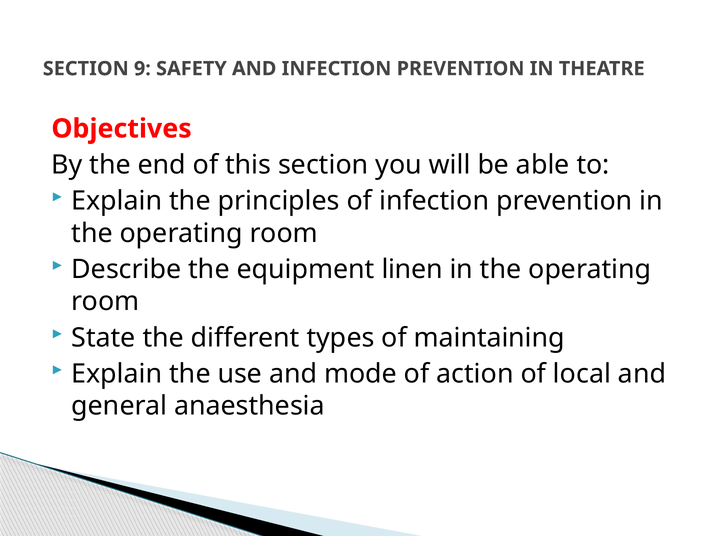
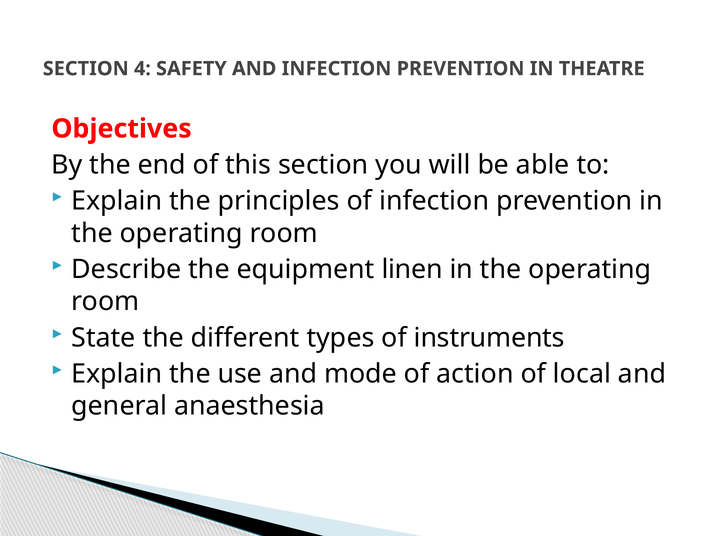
9: 9 -> 4
maintaining: maintaining -> instruments
